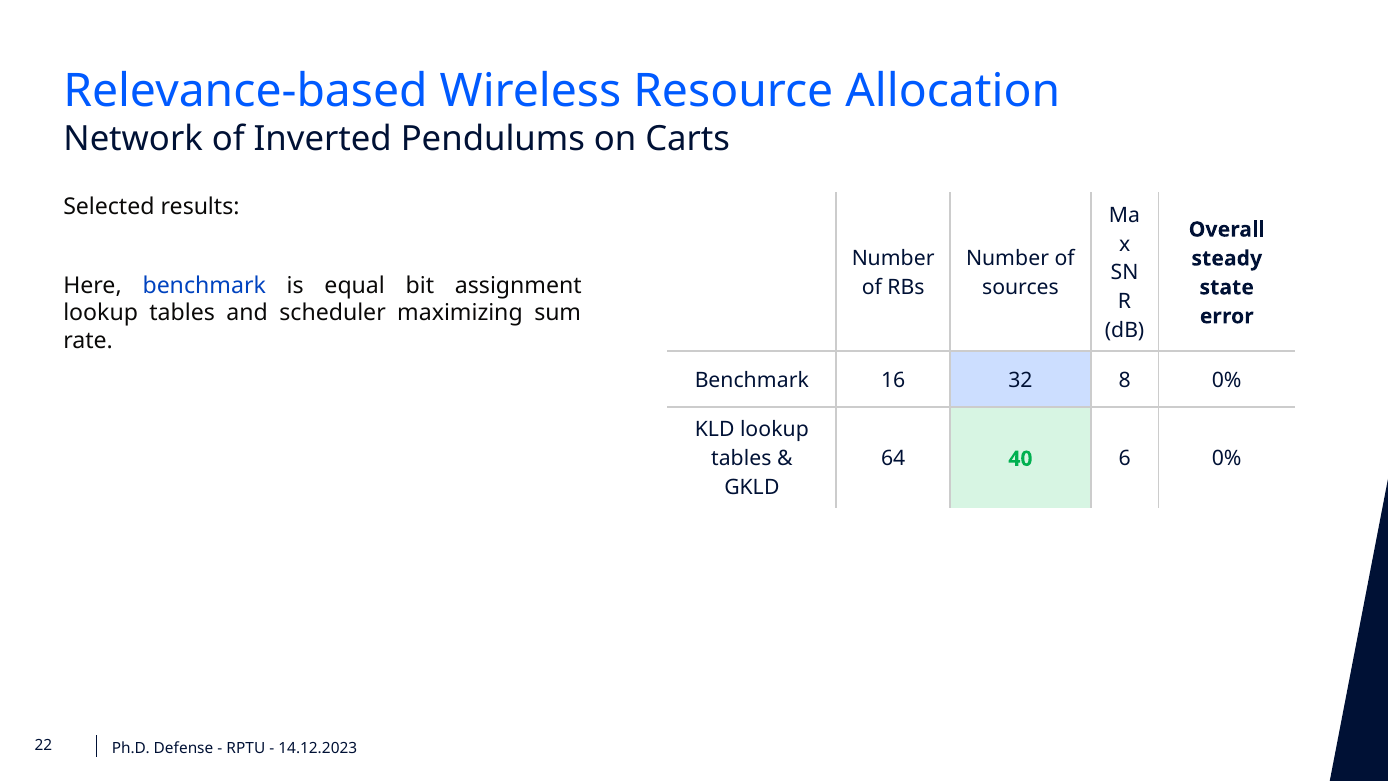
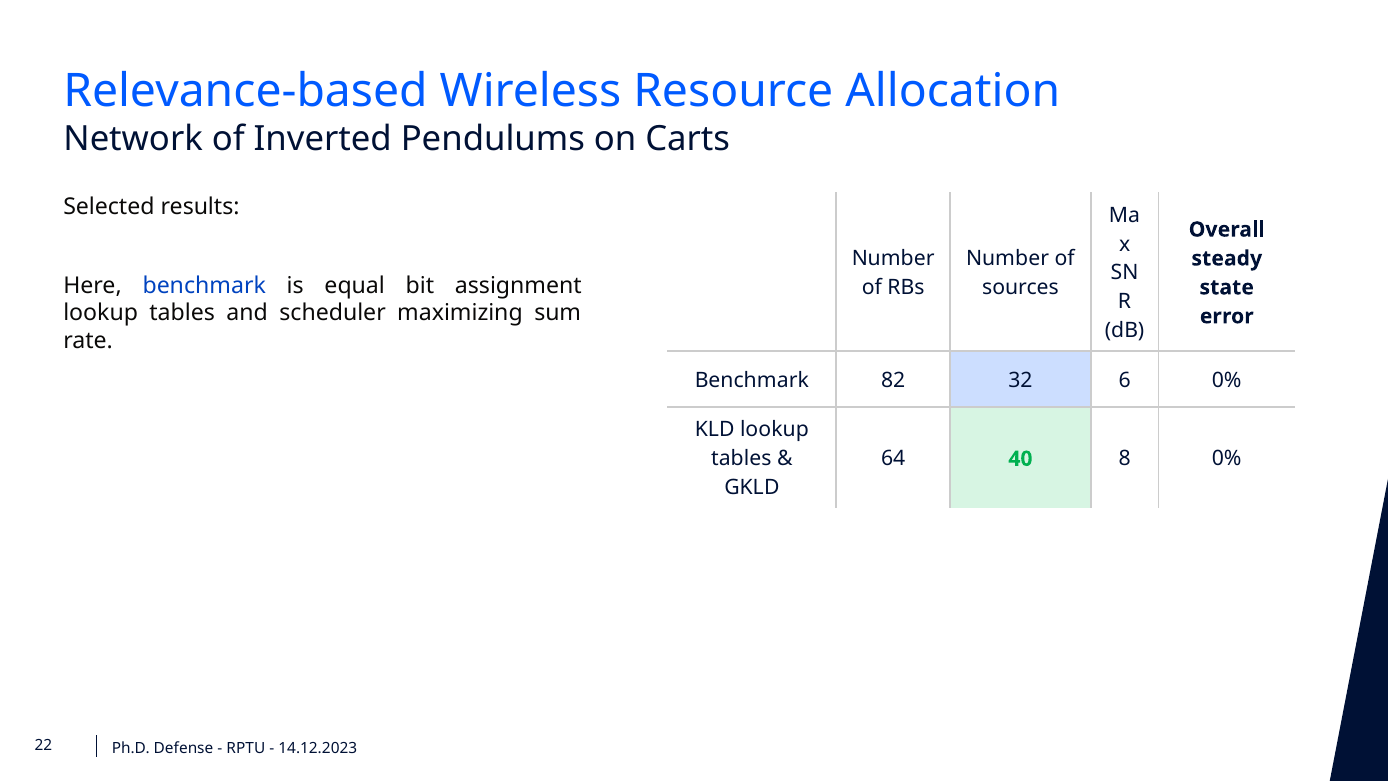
16: 16 -> 82
8: 8 -> 6
6: 6 -> 8
